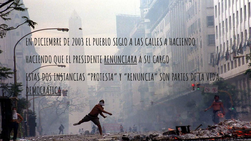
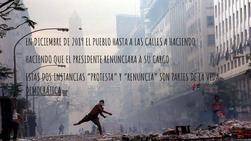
2003: 2003 -> 2089
SIGLO: SIGLO -> HASTA
RENUNCIARA underline: present -> none
